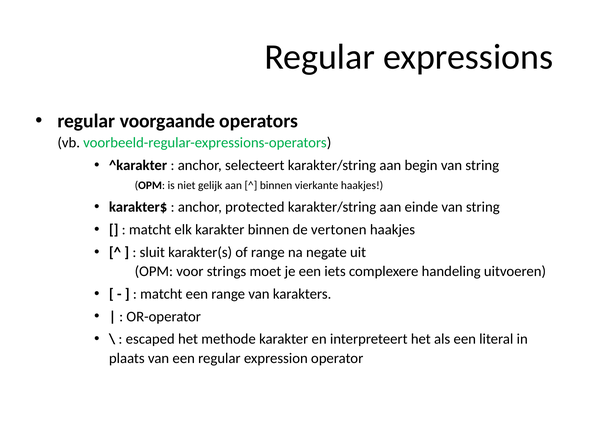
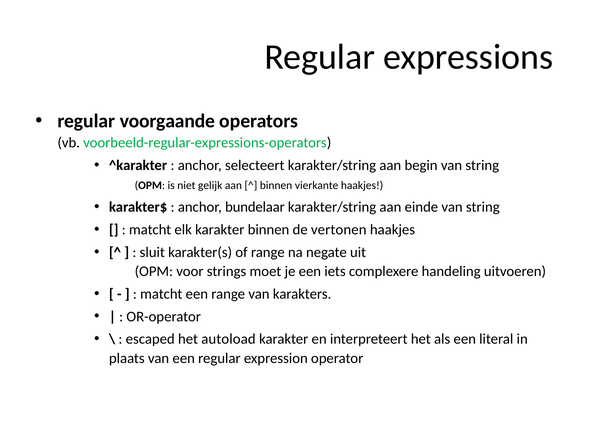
protected: protected -> bundelaar
methode: methode -> autoload
